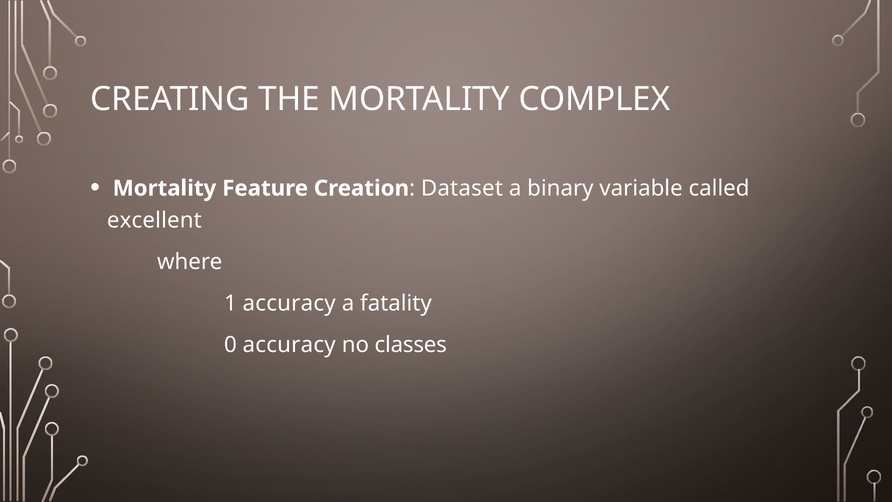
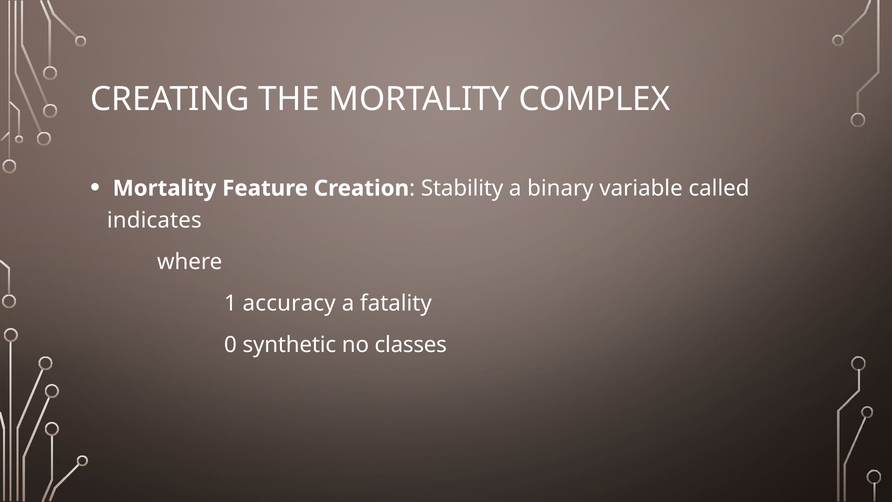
Dataset: Dataset -> Stability
excellent: excellent -> indicates
0 accuracy: accuracy -> synthetic
